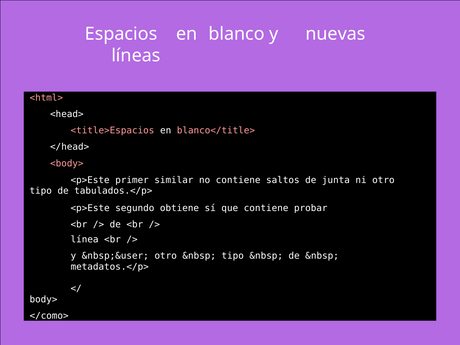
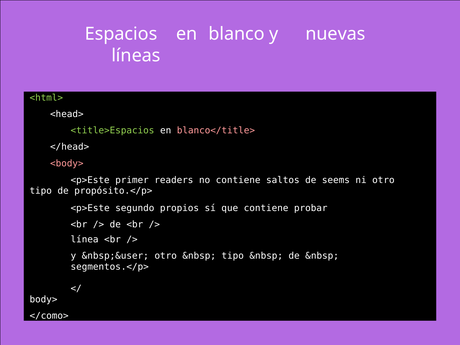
<html> colour: pink -> light green
<title>Espacios colour: pink -> light green
similar: similar -> readers
junta: junta -> seems
tabulados.</p>: tabulados.</p> -> propósito.</p>
obtiene: obtiene -> propios
metadatos.</p>: metadatos.</p> -> segmentos.</p>
